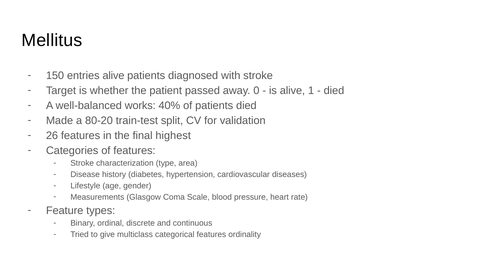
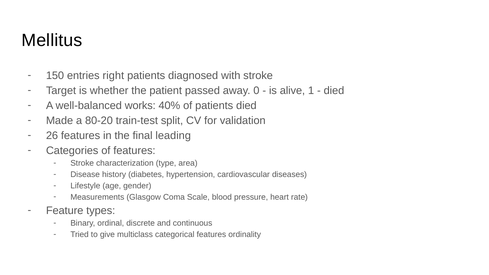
entries alive: alive -> right
highest: highest -> leading
